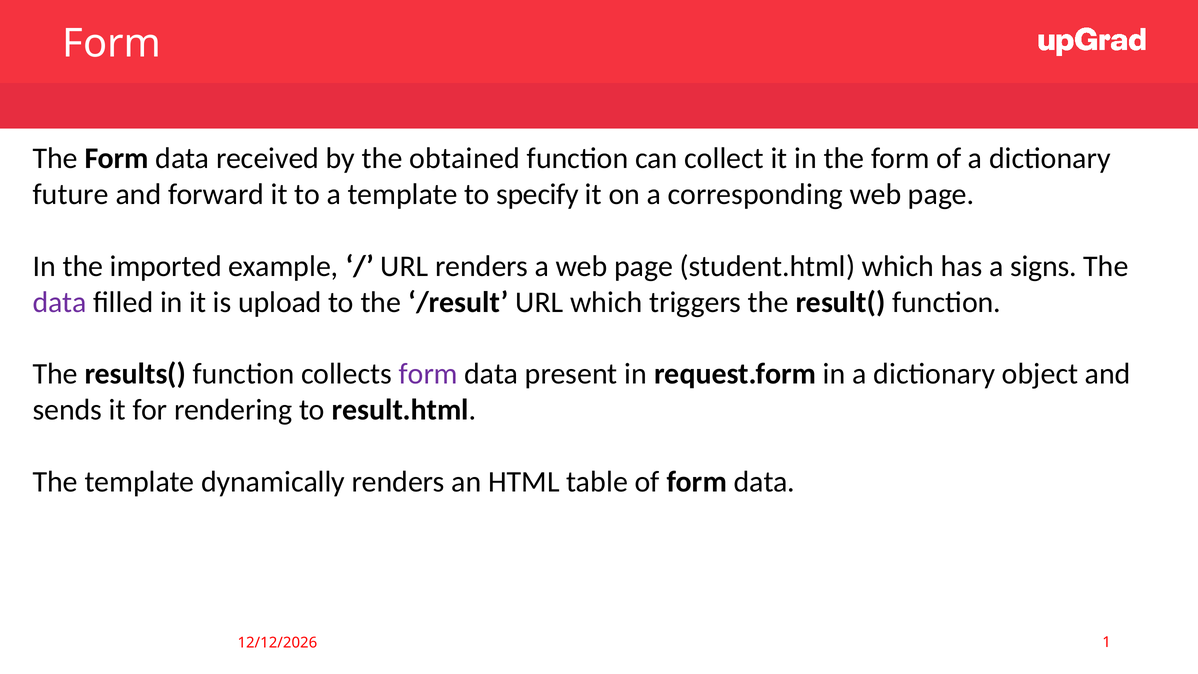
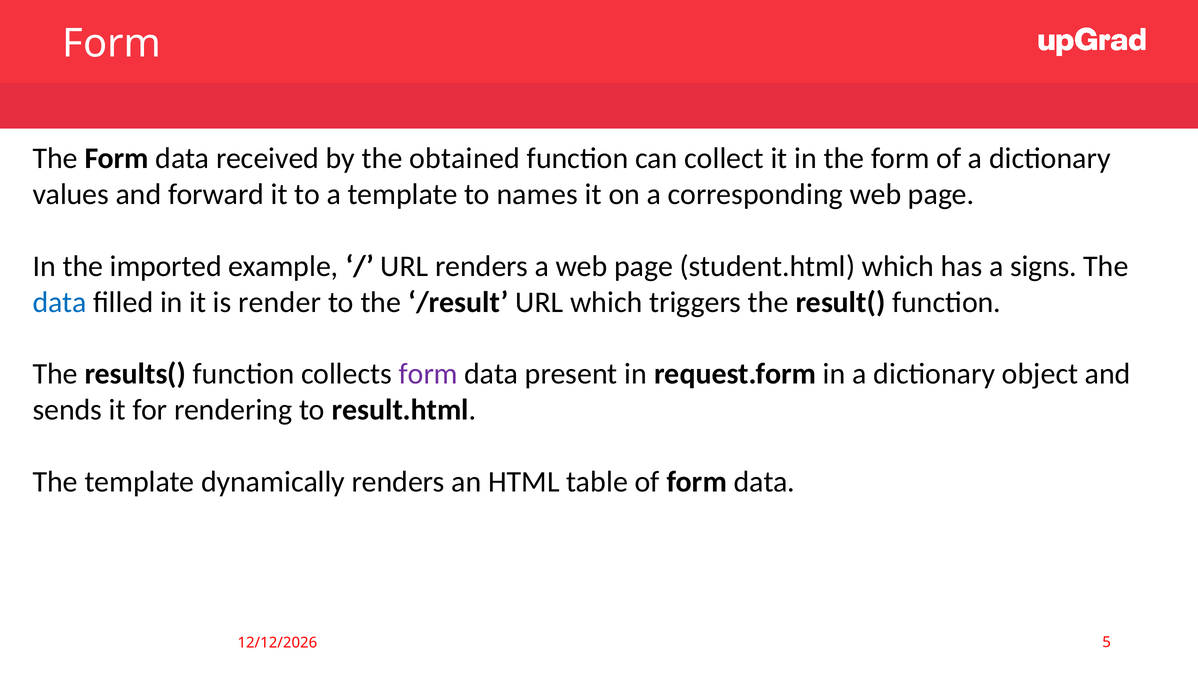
future: future -> values
specify: specify -> names
data at (60, 302) colour: purple -> blue
upload: upload -> render
1: 1 -> 5
